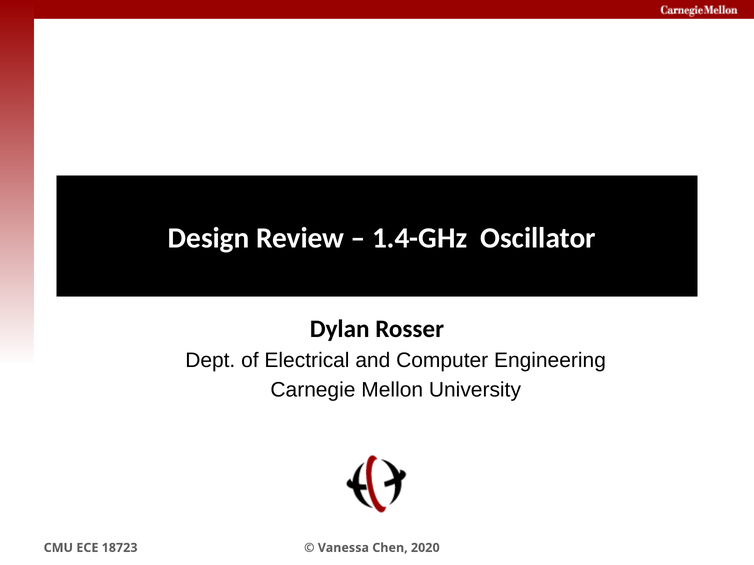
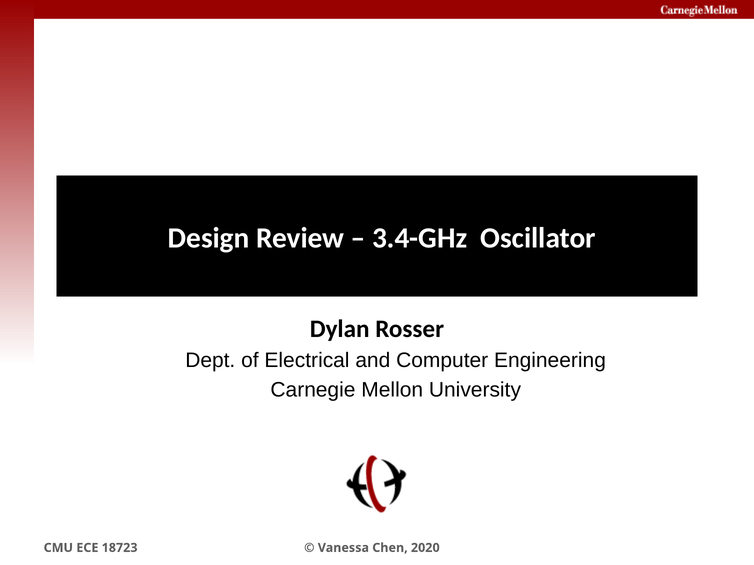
1.4-GHz: 1.4-GHz -> 3.4-GHz
